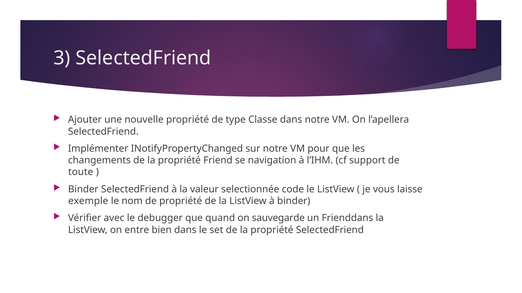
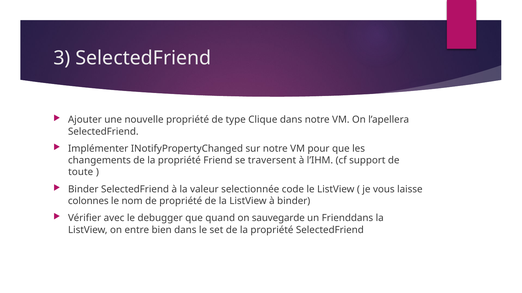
Classe: Classe -> Clique
navigation: navigation -> traversent
exemple: exemple -> colonnes
